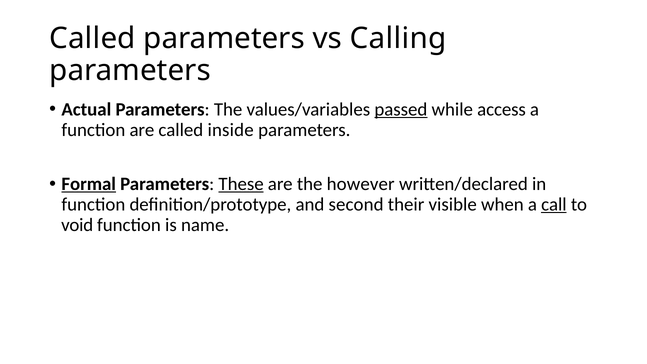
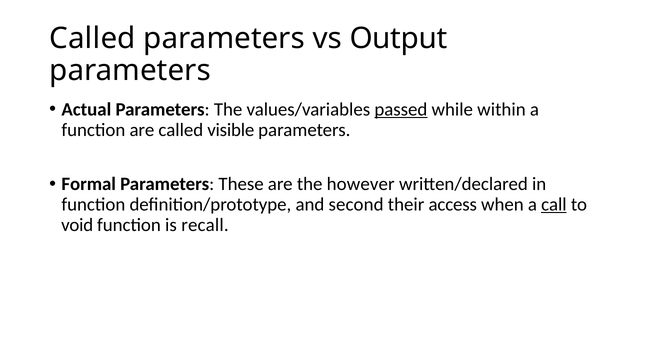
Calling: Calling -> Output
access: access -> within
inside: inside -> visible
Formal underline: present -> none
These underline: present -> none
visible: visible -> access
name: name -> recall
